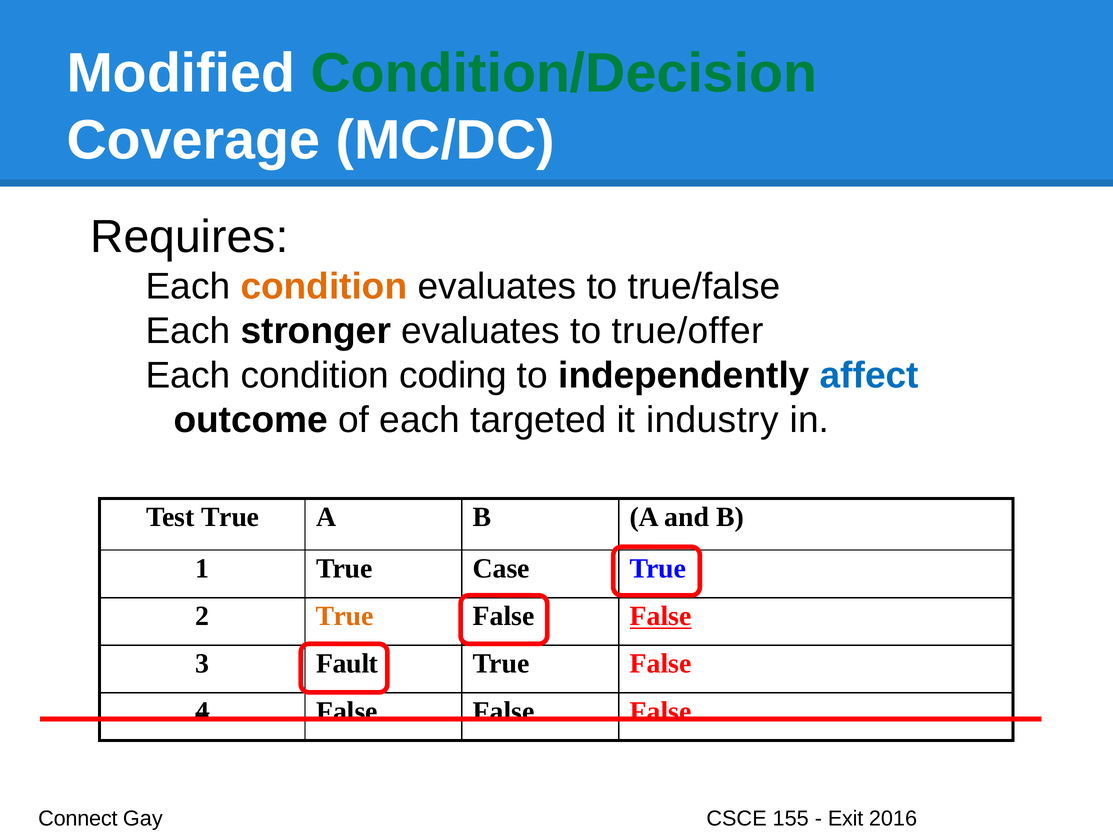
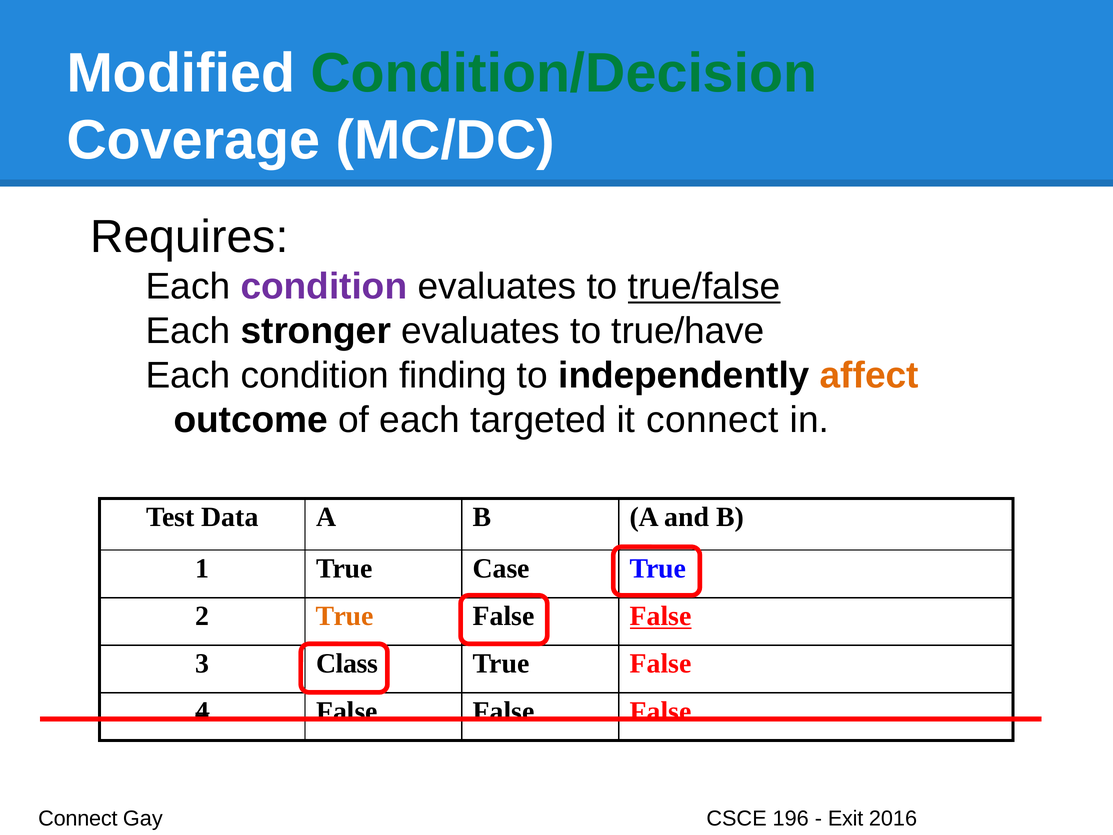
condition at (324, 286) colour: orange -> purple
true/false underline: none -> present
true/offer: true/offer -> true/have
coding: coding -> finding
affect colour: blue -> orange
it industry: industry -> connect
Test True: True -> Data
Fault: Fault -> Class
155: 155 -> 196
